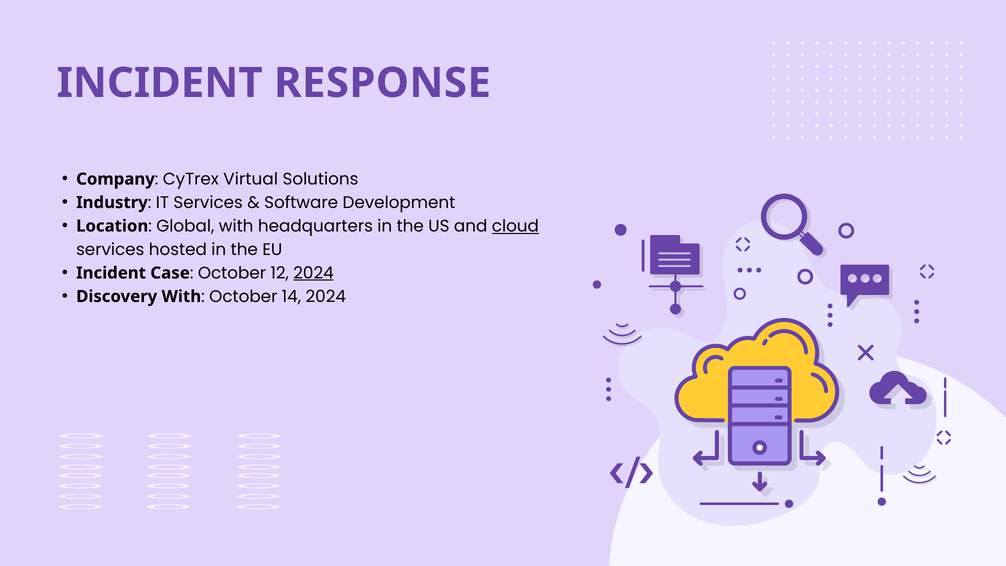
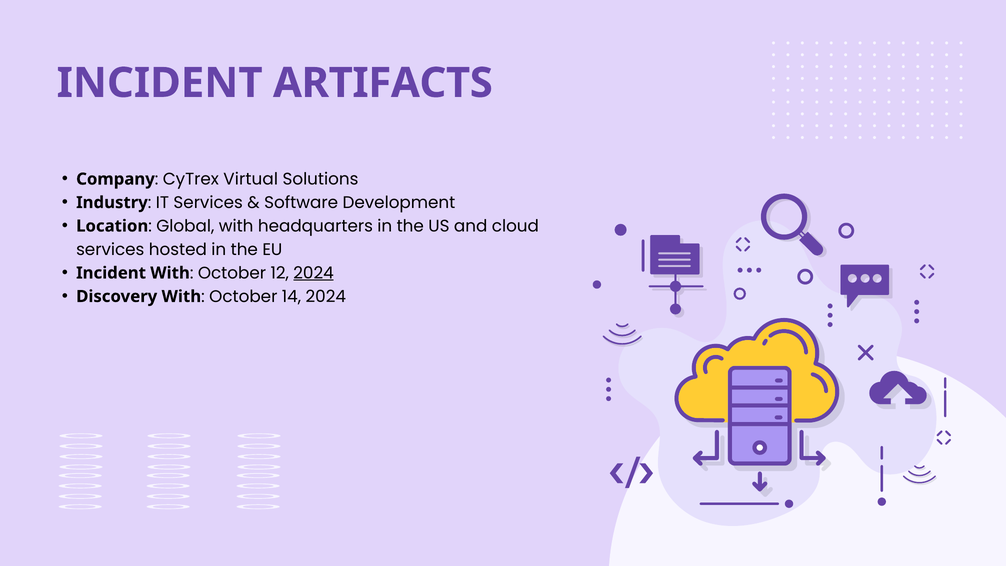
RESPONSE: RESPONSE -> ARTIFACTS
cloud underline: present -> none
Incident Case: Case -> With
